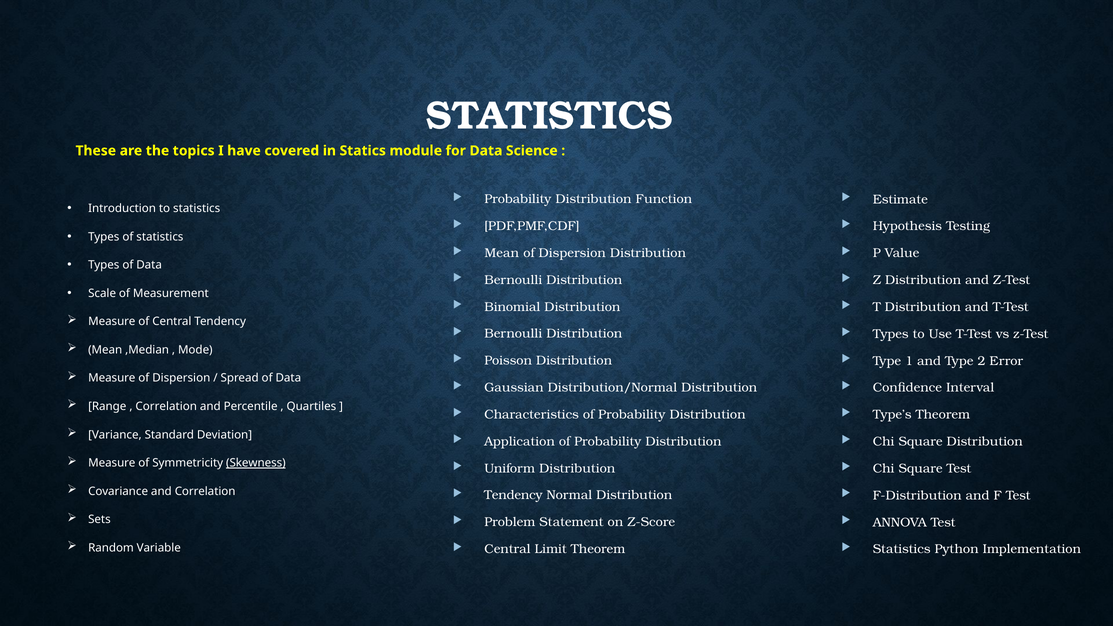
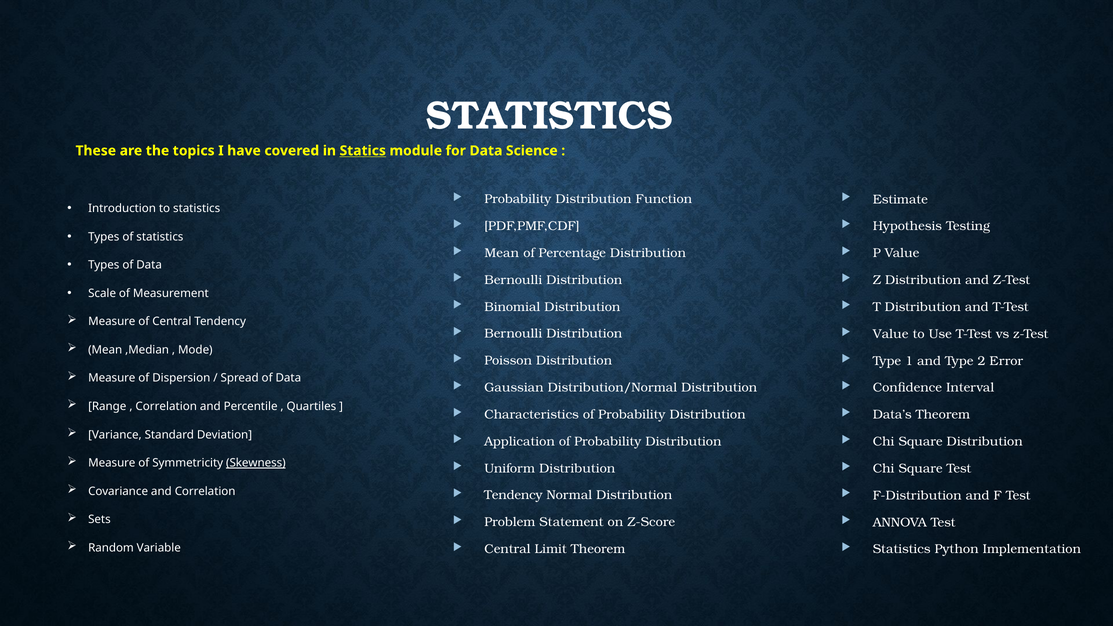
Statics underline: none -> present
Dispersion at (572, 253): Dispersion -> Percentage
Types at (891, 334): Types -> Value
Type’s: Type’s -> Data’s
